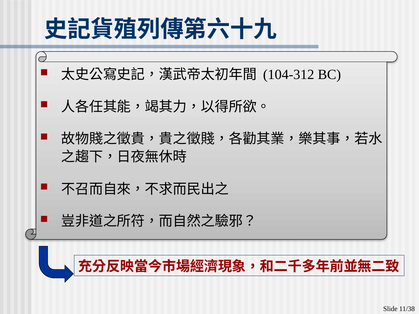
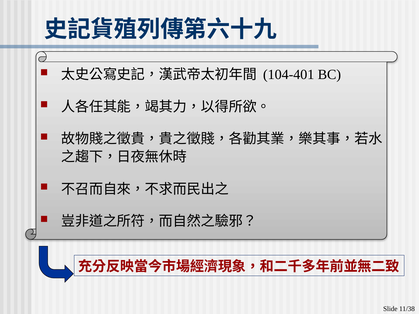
104-312: 104-312 -> 104-401
